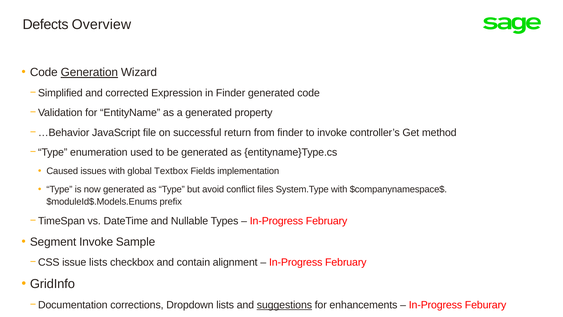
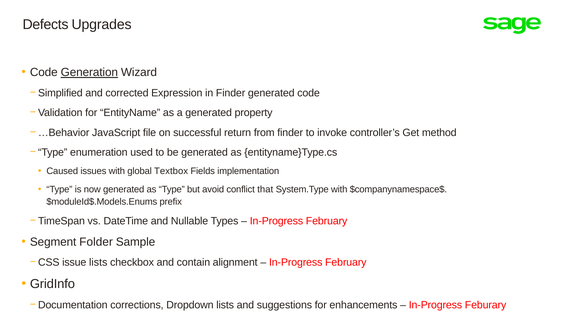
Overview: Overview -> Upgrades
files: files -> that
Segment Invoke: Invoke -> Folder
suggestions underline: present -> none
